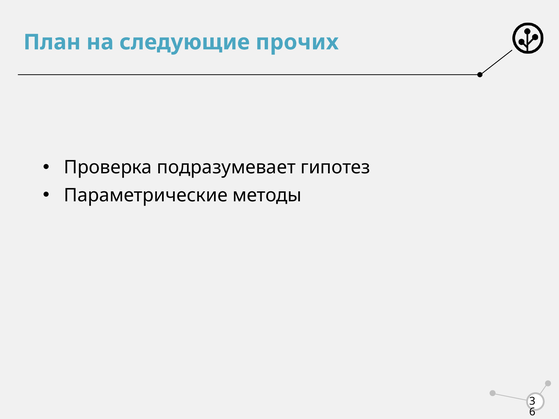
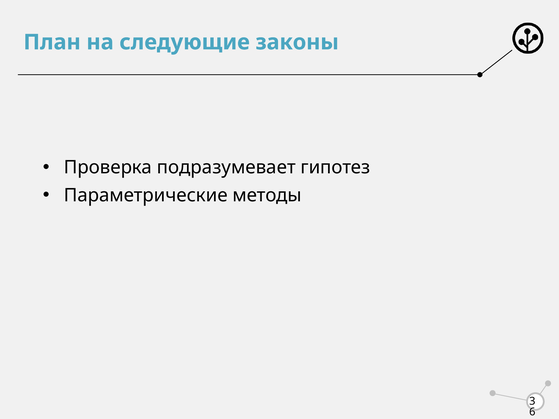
прочих: прочих -> законы
